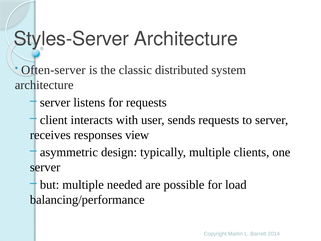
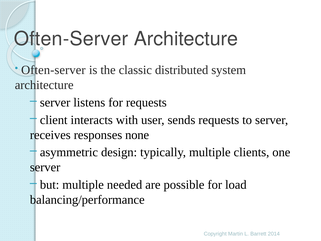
Styles-Server at (71, 39): Styles-Server -> Often-Server
view: view -> none
